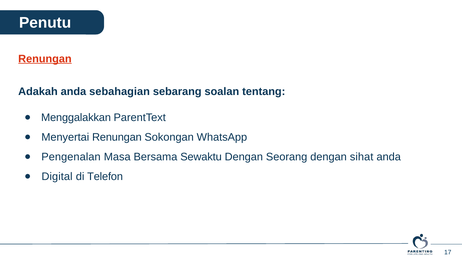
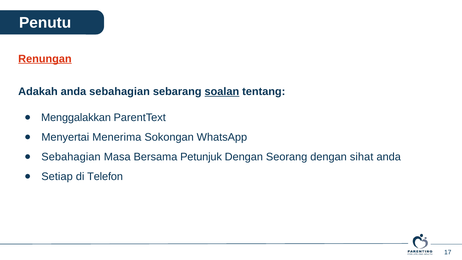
soalan underline: none -> present
Menyertai Renungan: Renungan -> Menerima
Pengenalan at (71, 157): Pengenalan -> Sebahagian
Sewaktu: Sewaktu -> Petunjuk
Digital: Digital -> Setiap
